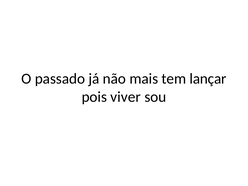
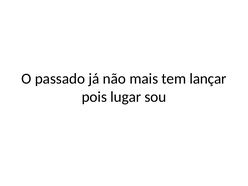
viver: viver -> lugar
